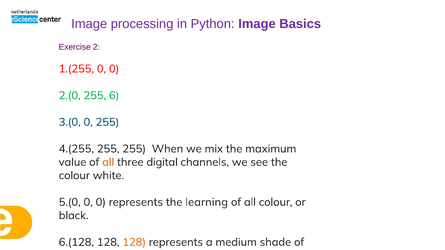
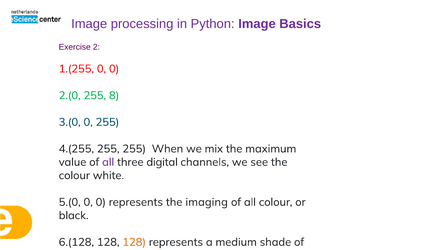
6: 6 -> 8
all at (108, 162) colour: orange -> purple
learning: learning -> imaging
